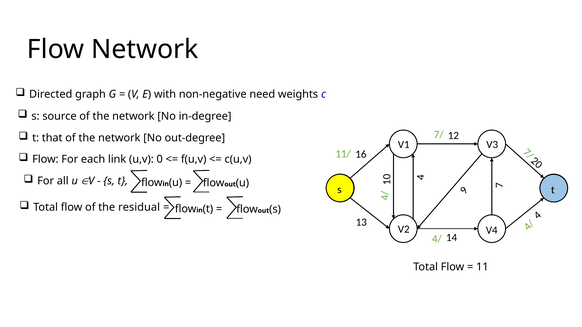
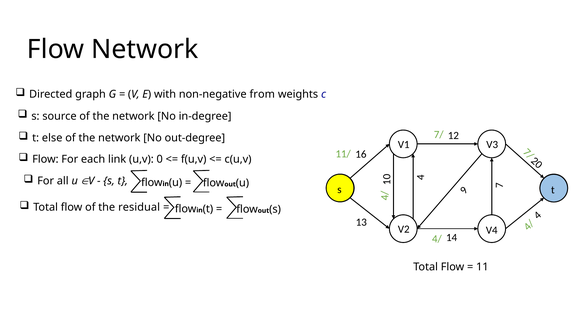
need: need -> from
that: that -> else
